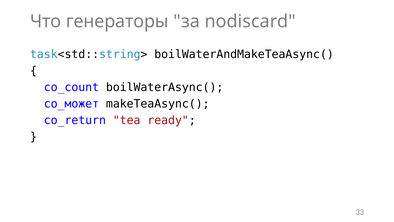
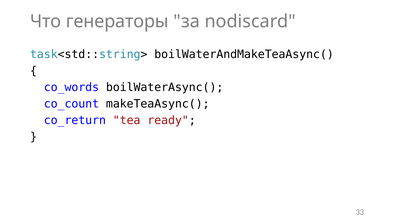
co_count: co_count -> co_words
co_может: co_может -> co_count
